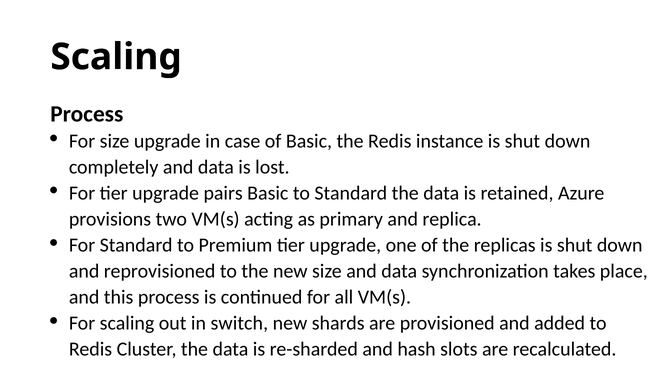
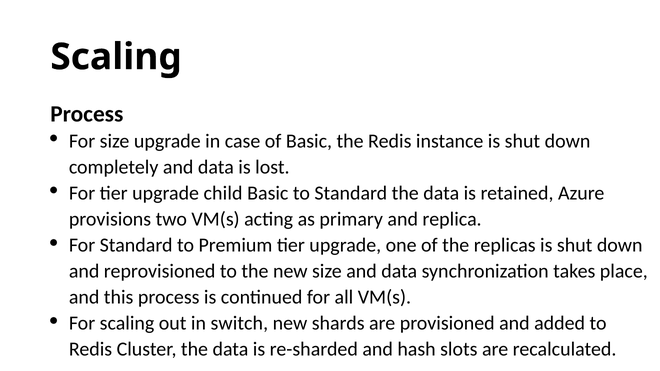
pairs: pairs -> child
